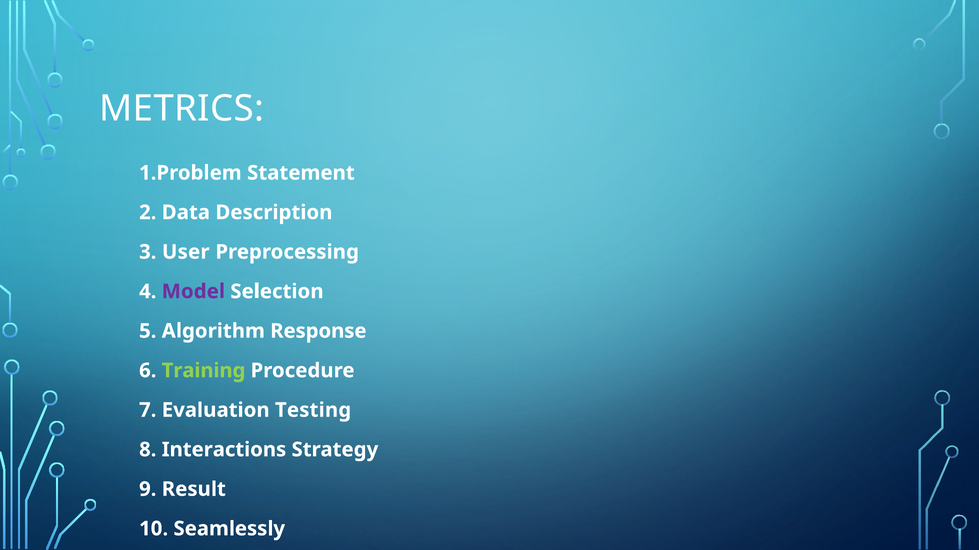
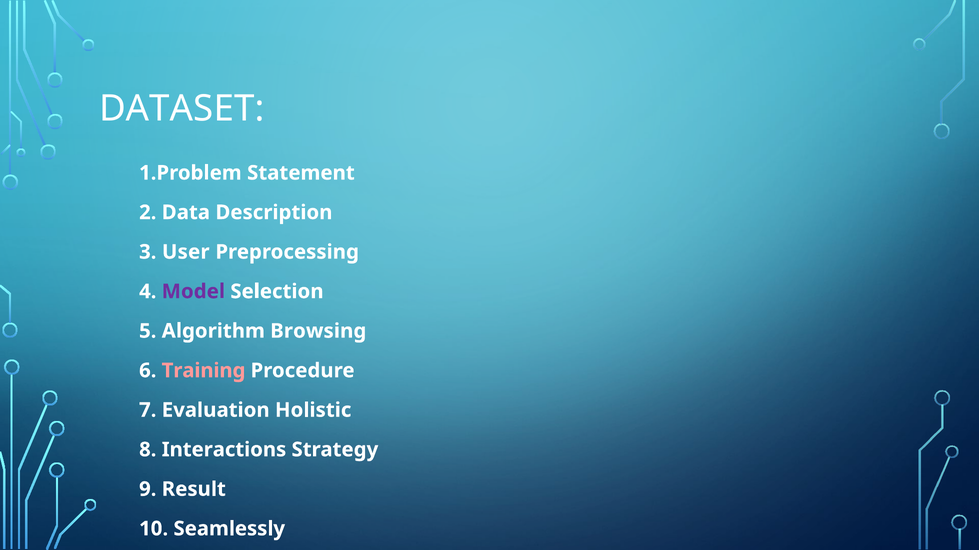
METRICS: METRICS -> DATASET
Response: Response -> Browsing
Training colour: light green -> pink
Testing: Testing -> Holistic
